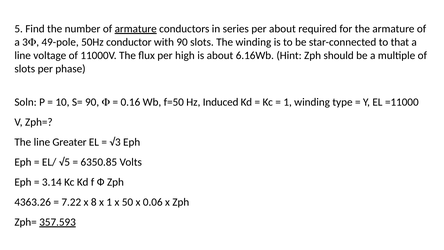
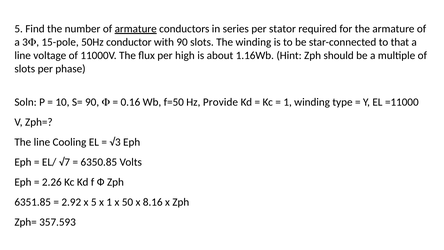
per about: about -> stator
49-pole: 49-pole -> 15-pole
6.16Wb: 6.16Wb -> 1.16Wb
Induced: Induced -> Provide
Greater: Greater -> Cooling
√5: √5 -> √7
3.14: 3.14 -> 2.26
4363.26: 4363.26 -> 6351.85
7.22: 7.22 -> 2.92
x 8: 8 -> 5
0.06: 0.06 -> 8.16
357.593 underline: present -> none
